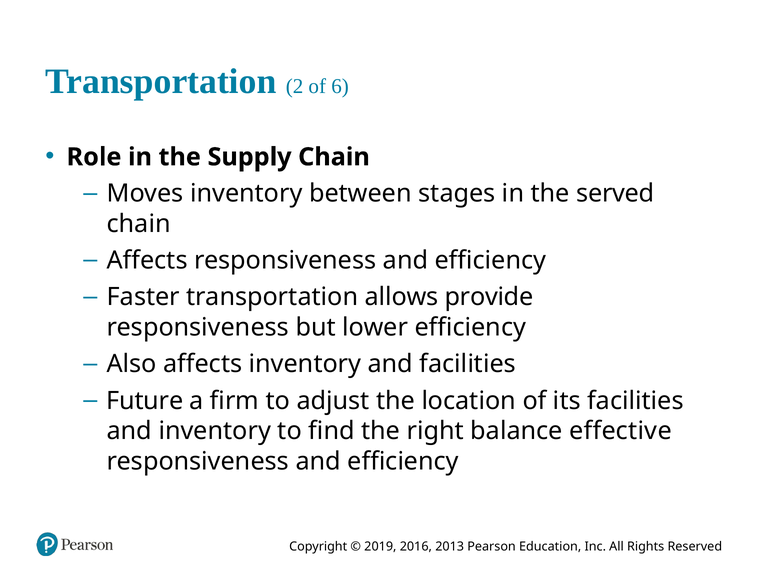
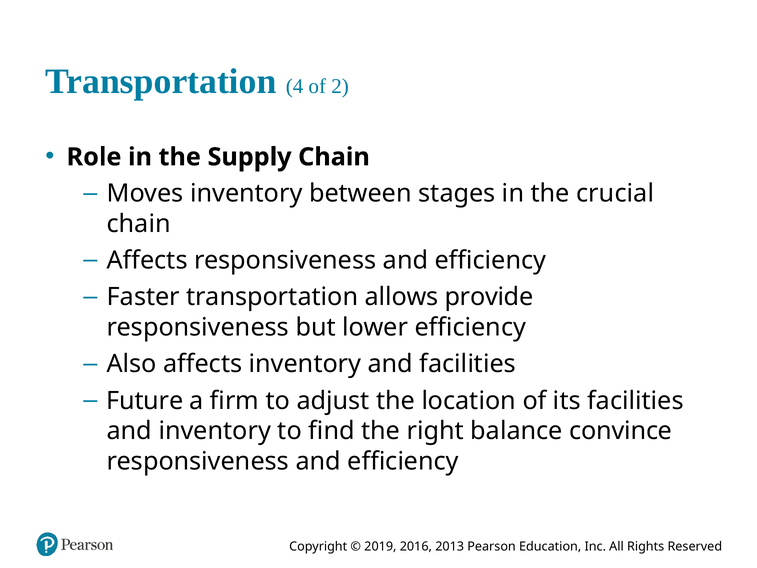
2: 2 -> 4
6: 6 -> 2
served: served -> crucial
effective: effective -> convince
